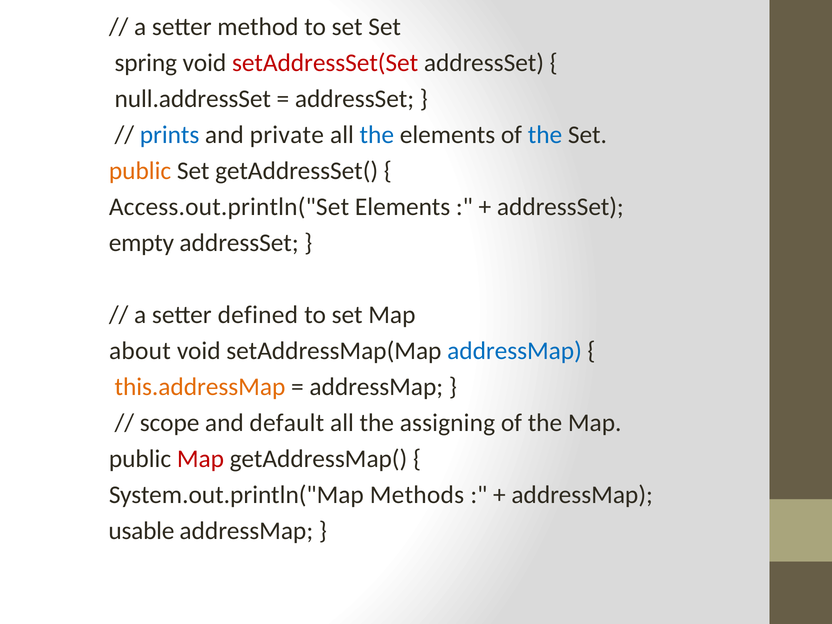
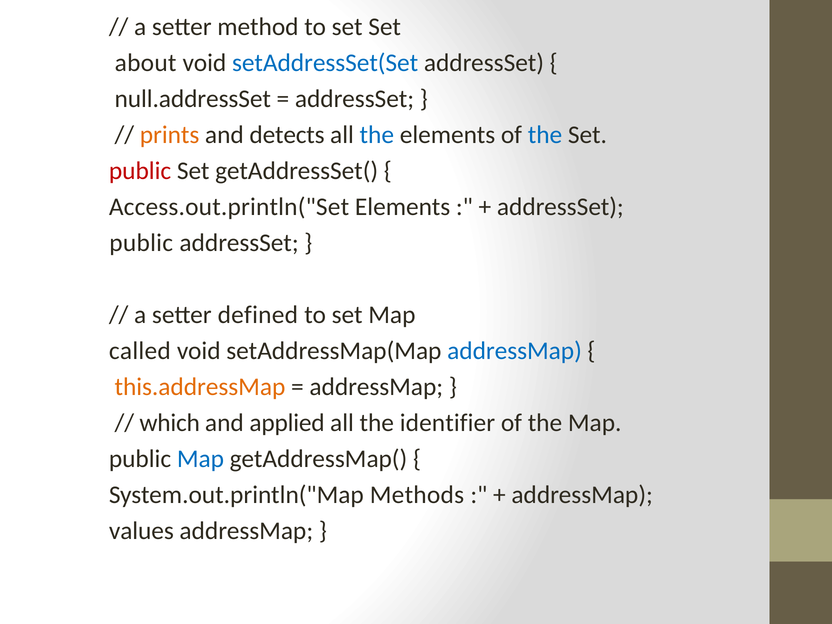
spring: spring -> about
setAddressSet(Set colour: red -> blue
prints colour: blue -> orange
private: private -> detects
public at (140, 171) colour: orange -> red
empty at (141, 243): empty -> public
about: about -> called
scope: scope -> which
default: default -> applied
assigning: assigning -> identifier
Map at (200, 459) colour: red -> blue
usable: usable -> values
